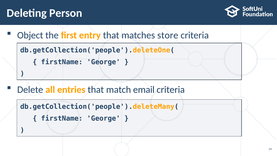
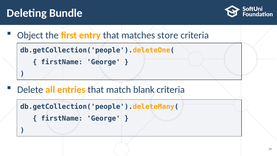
Person: Person -> Bundle
email: email -> blank
